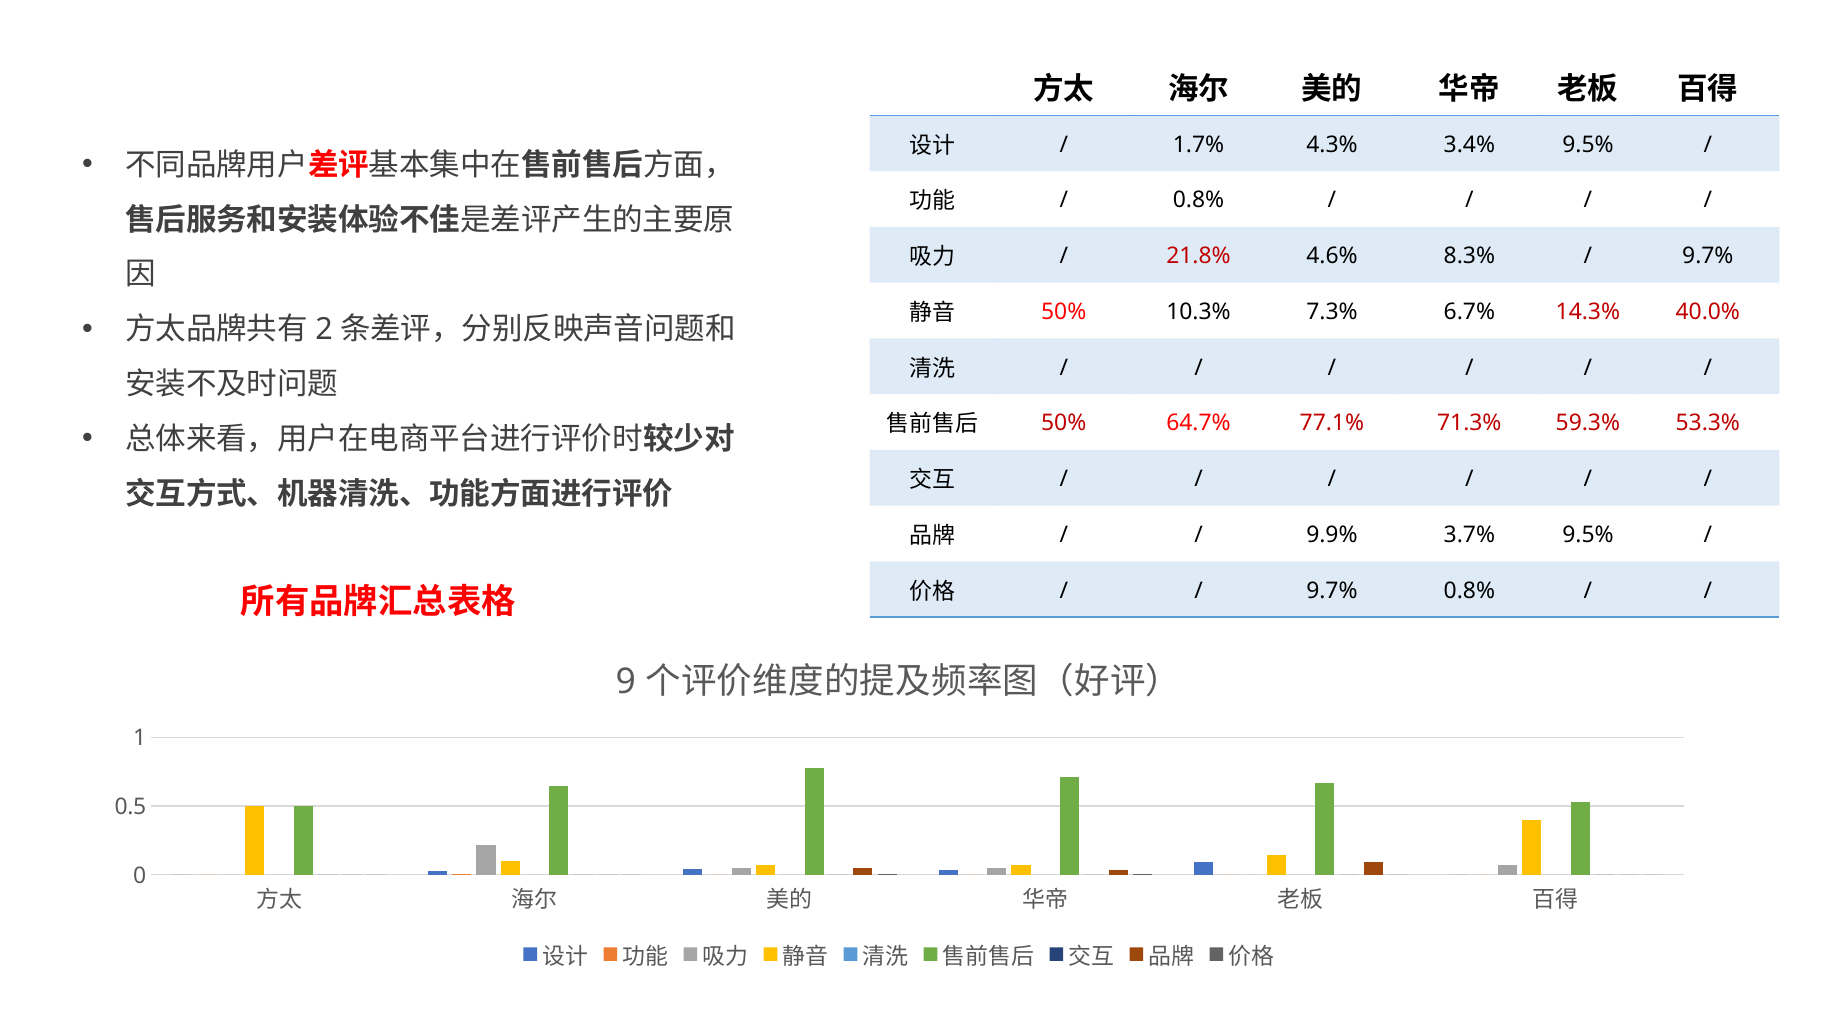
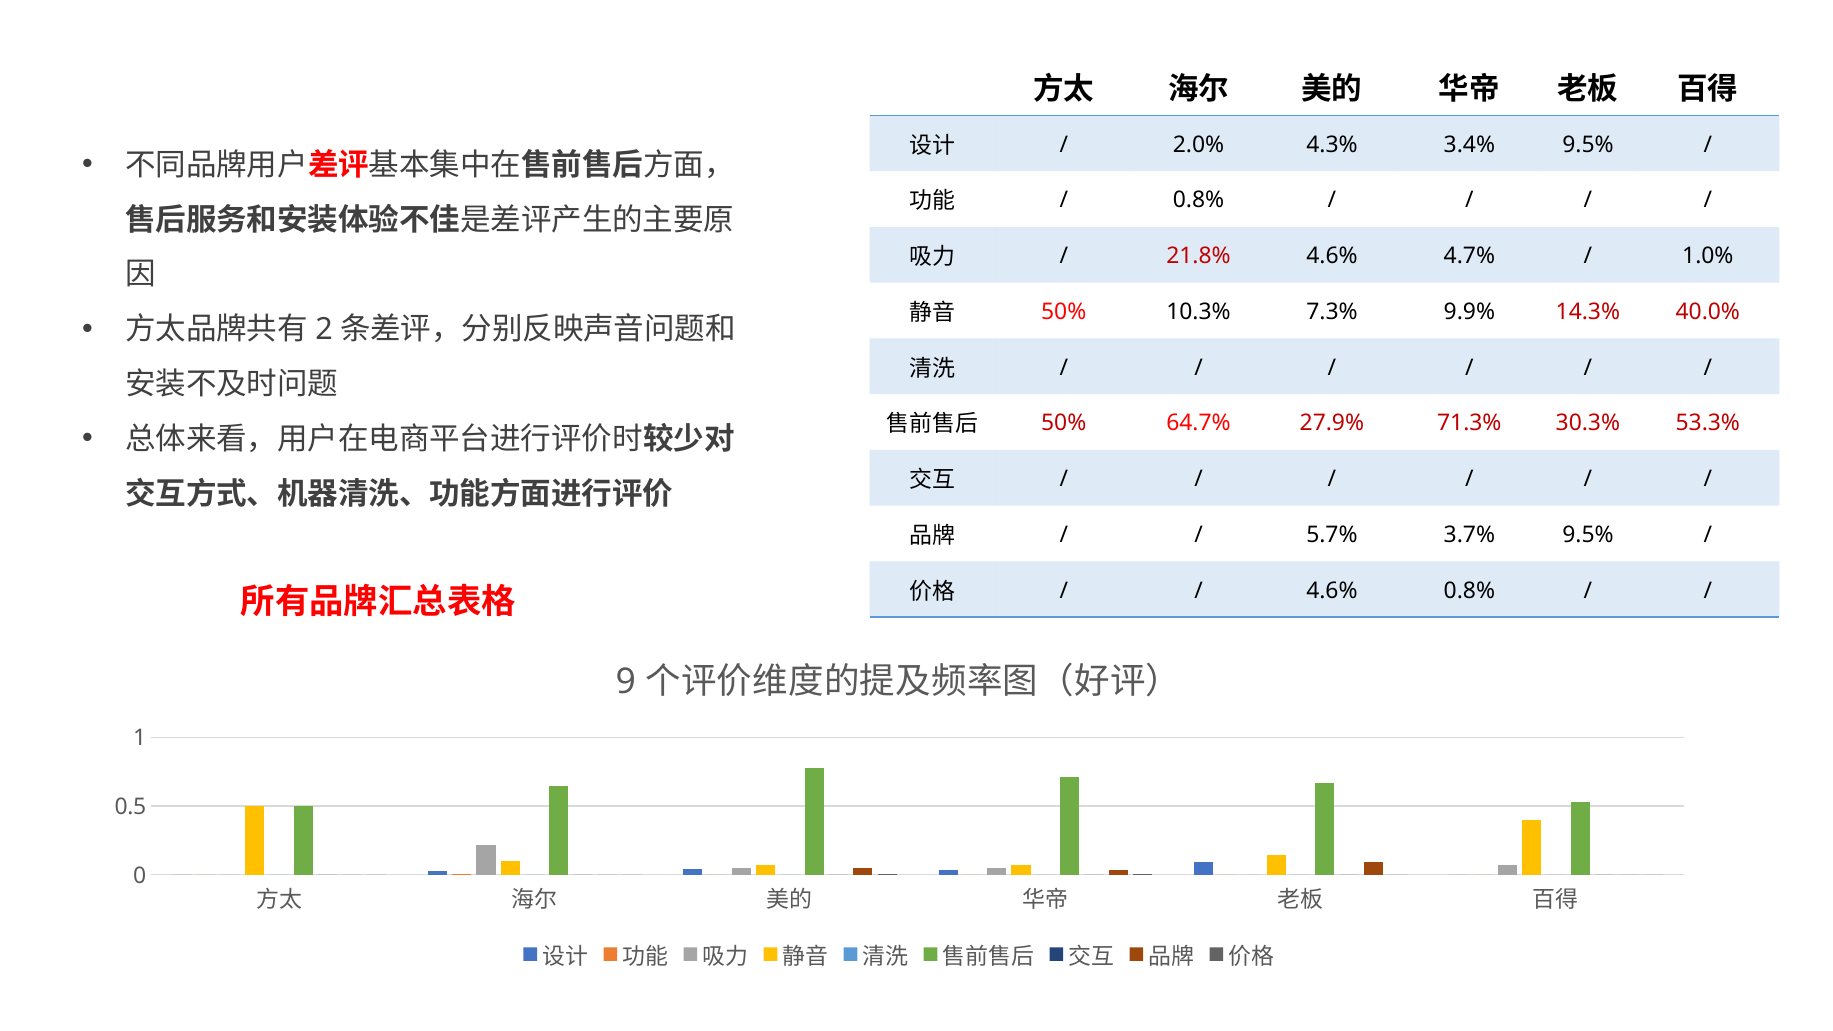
1.7%: 1.7% -> 2.0%
8.3%: 8.3% -> 4.7%
9.7% at (1708, 256): 9.7% -> 1.0%
6.7%: 6.7% -> 9.9%
77.1%: 77.1% -> 27.9%
59.3%: 59.3% -> 30.3%
9.9%: 9.9% -> 5.7%
9.7% at (1332, 591): 9.7% -> 4.6%
